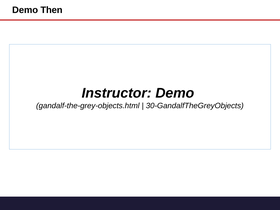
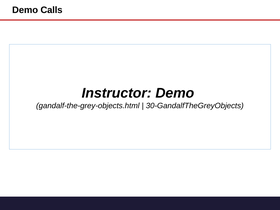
Then: Then -> Calls
